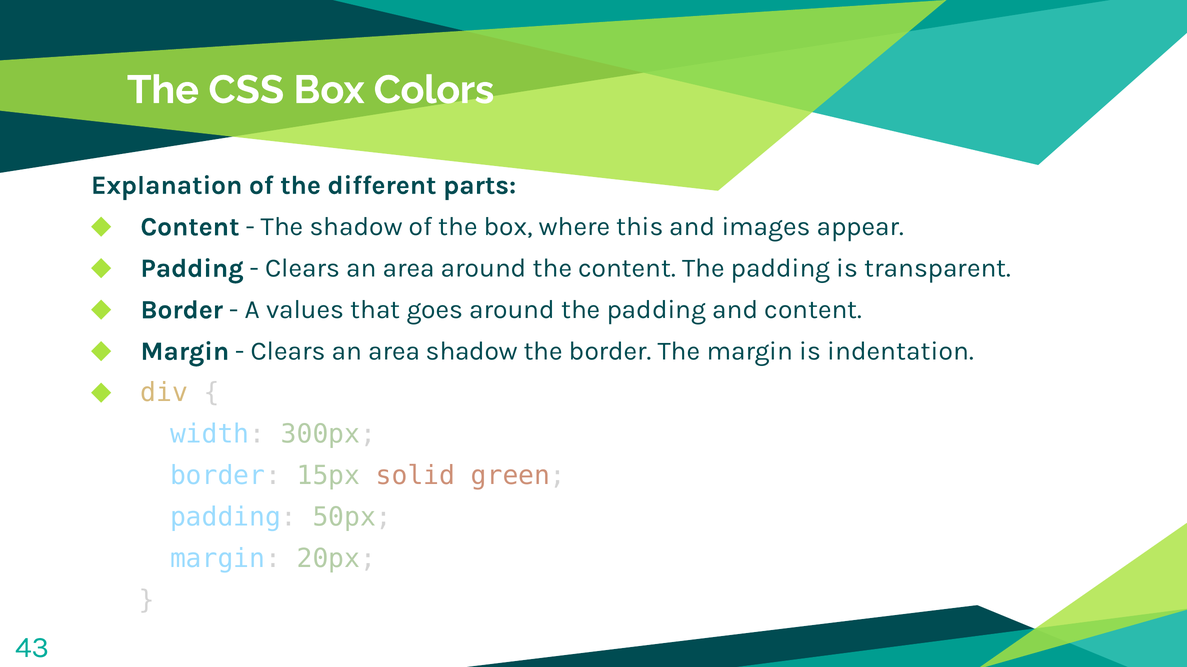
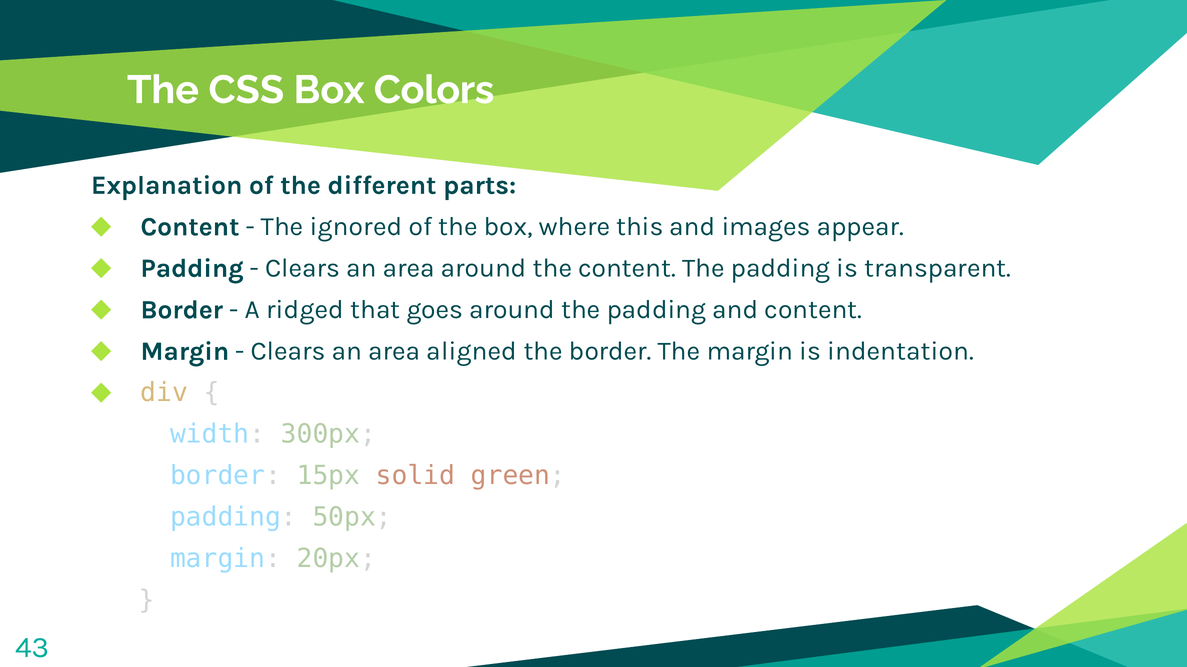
The shadow: shadow -> ignored
values: values -> ridged
area shadow: shadow -> aligned
